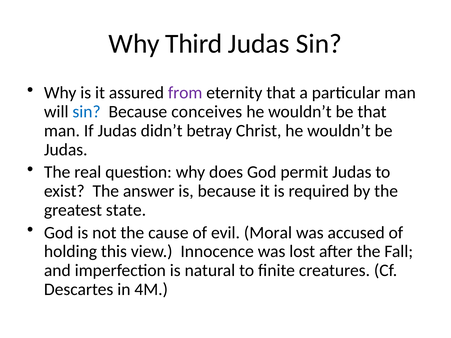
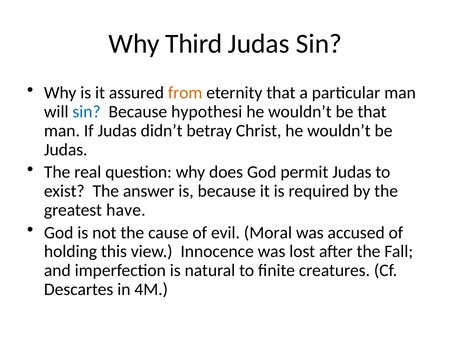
from colour: purple -> orange
conceives: conceives -> hypothesi
state: state -> have
